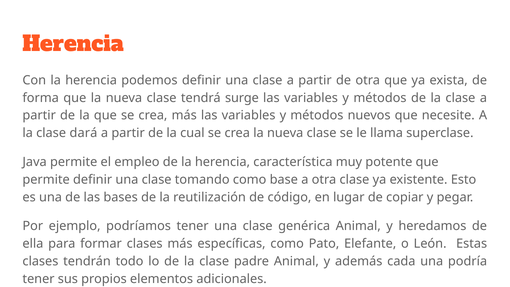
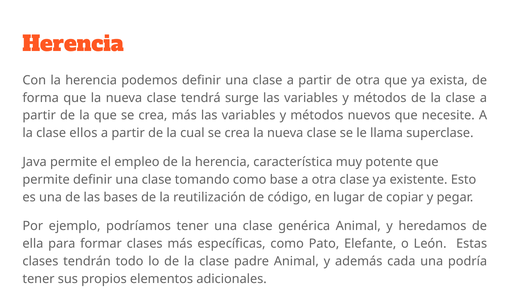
dará: dará -> ellos
